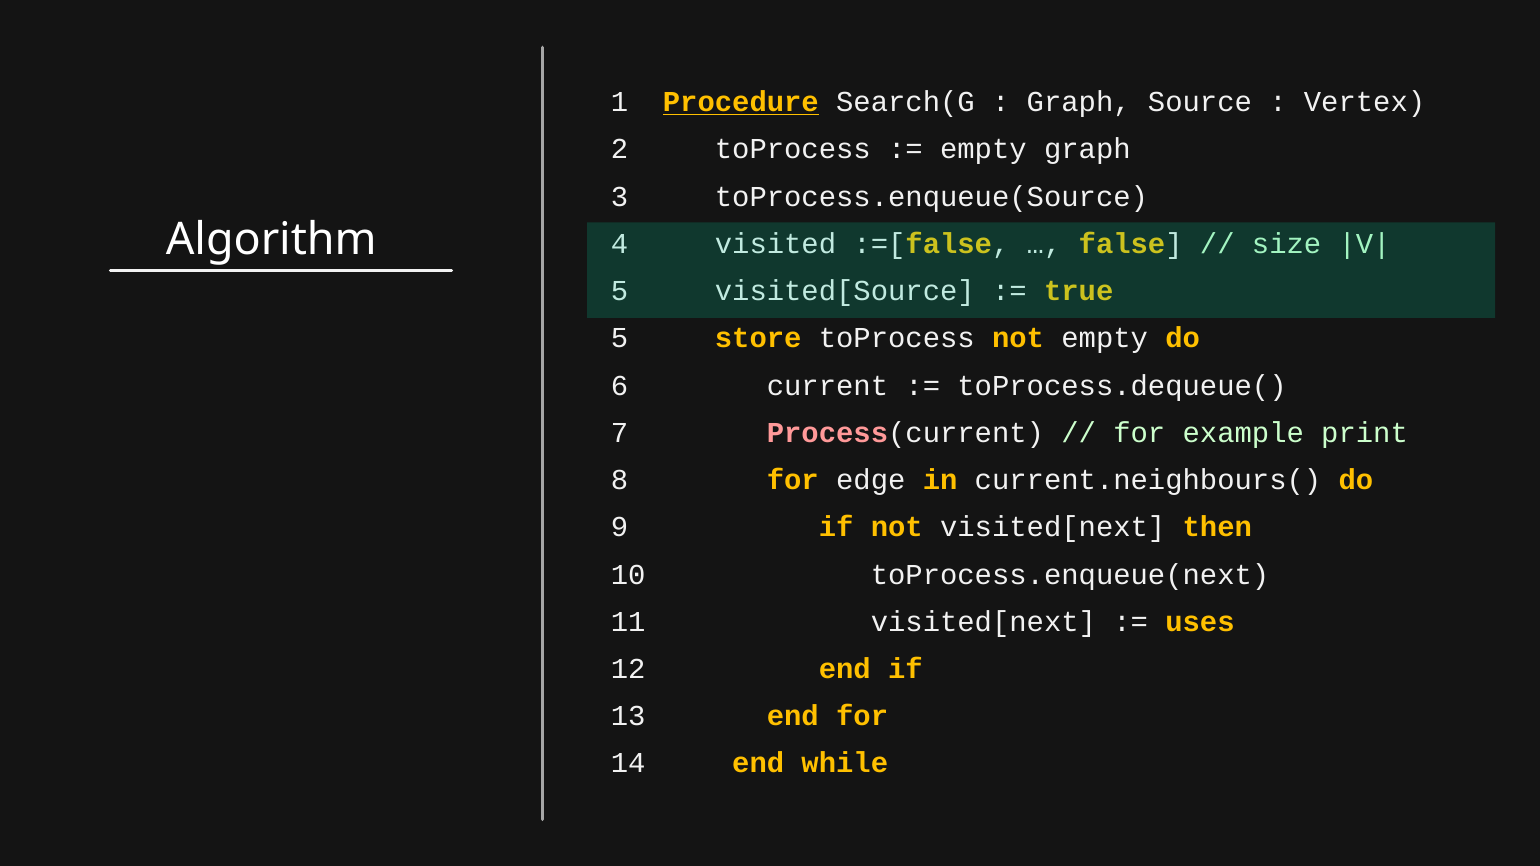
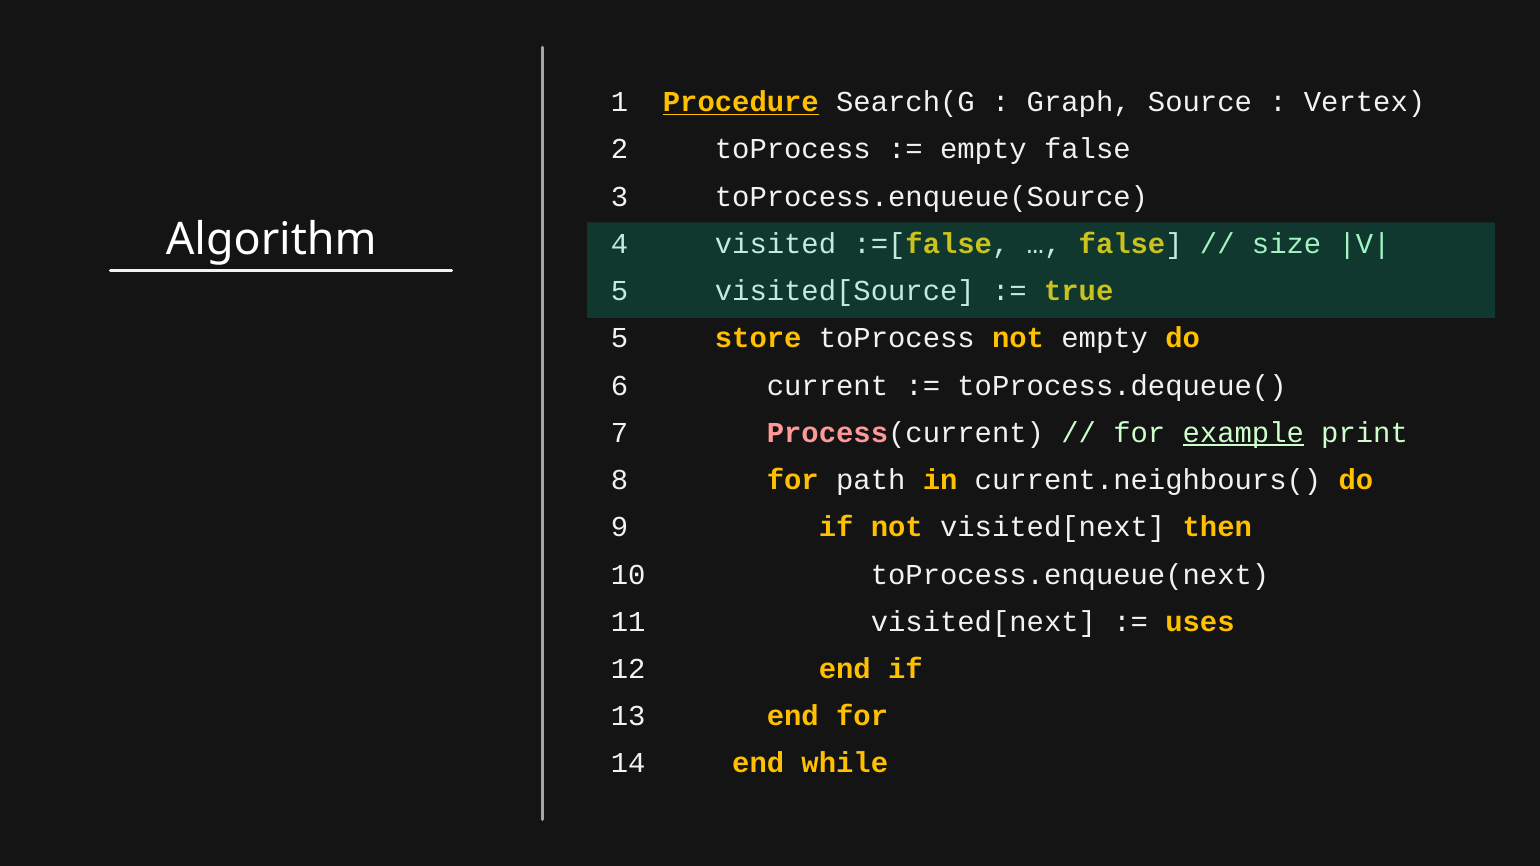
empty graph: graph -> false
example underline: none -> present
edge: edge -> path
